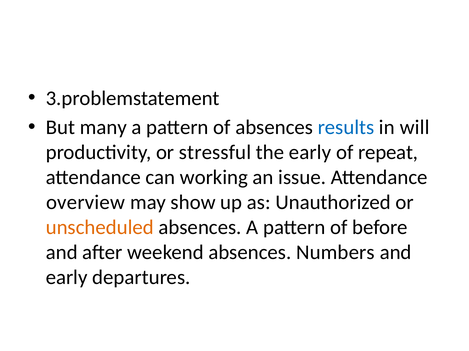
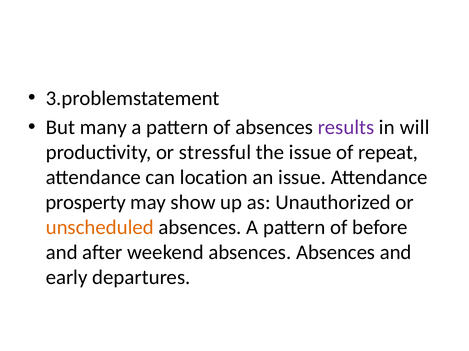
results colour: blue -> purple
the early: early -> issue
working: working -> location
overview: overview -> prosperty
absences Numbers: Numbers -> Absences
